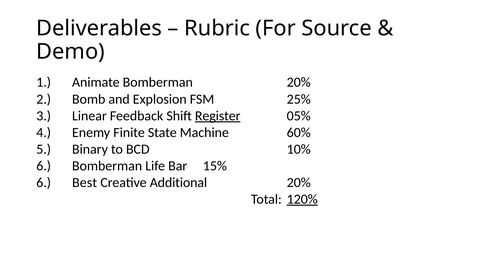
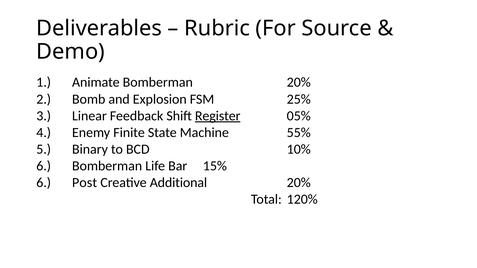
60%: 60% -> 55%
Best: Best -> Post
120% underline: present -> none
